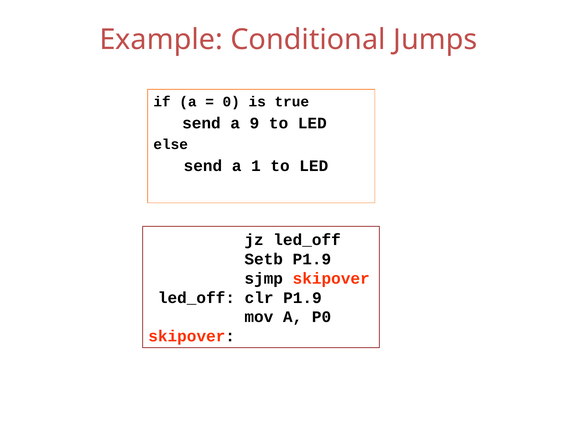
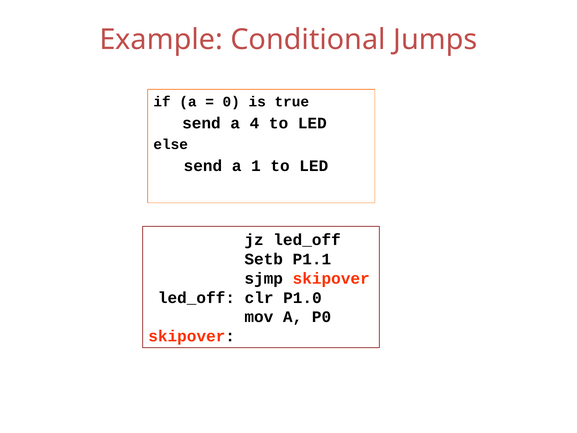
9: 9 -> 4
Setb P1.9: P1.9 -> P1.1
clr P1.9: P1.9 -> P1.0
